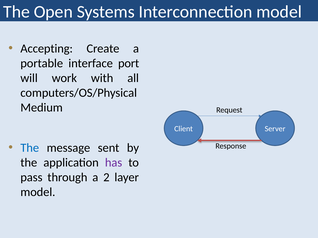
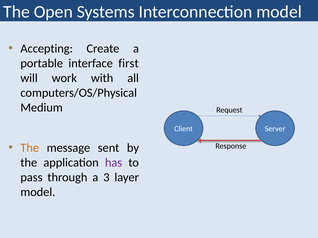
port: port -> first
The at (30, 148) colour: blue -> orange
2: 2 -> 3
